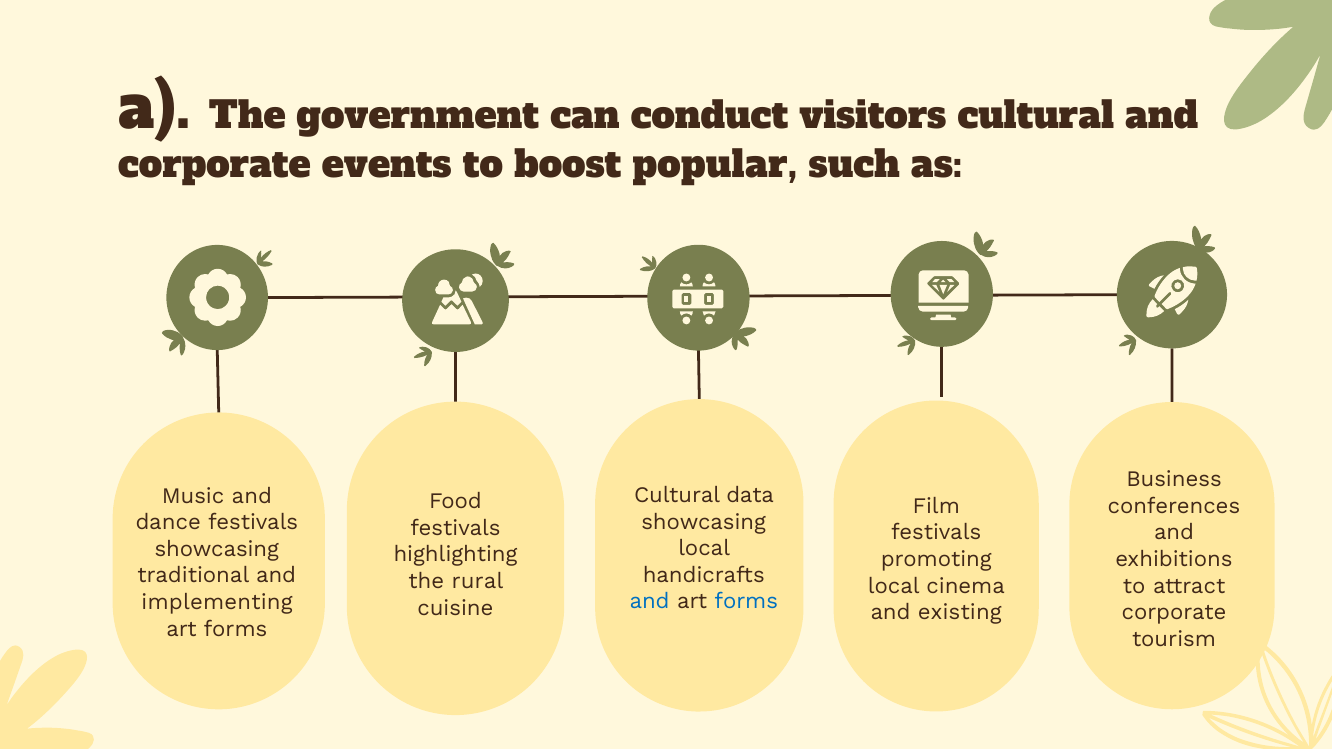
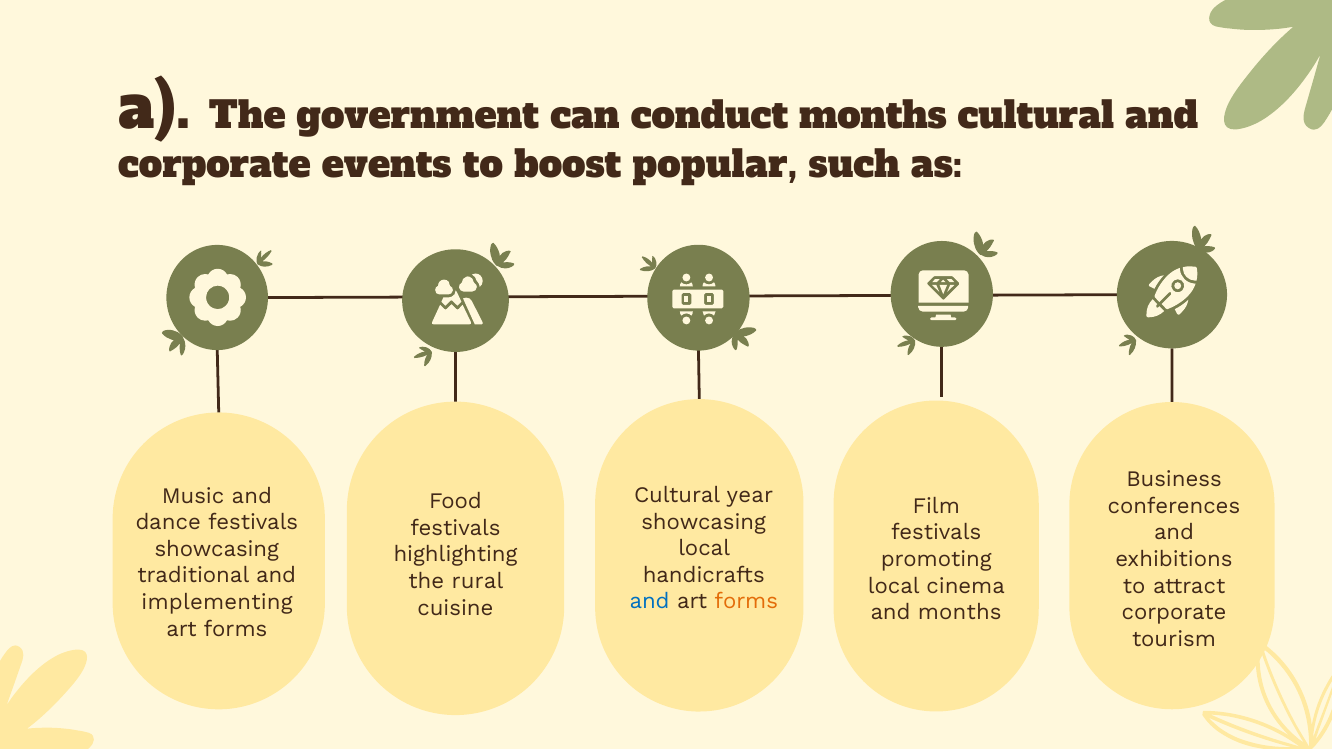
conduct visitors: visitors -> months
data: data -> year
forms at (746, 602) colour: blue -> orange
and existing: existing -> months
